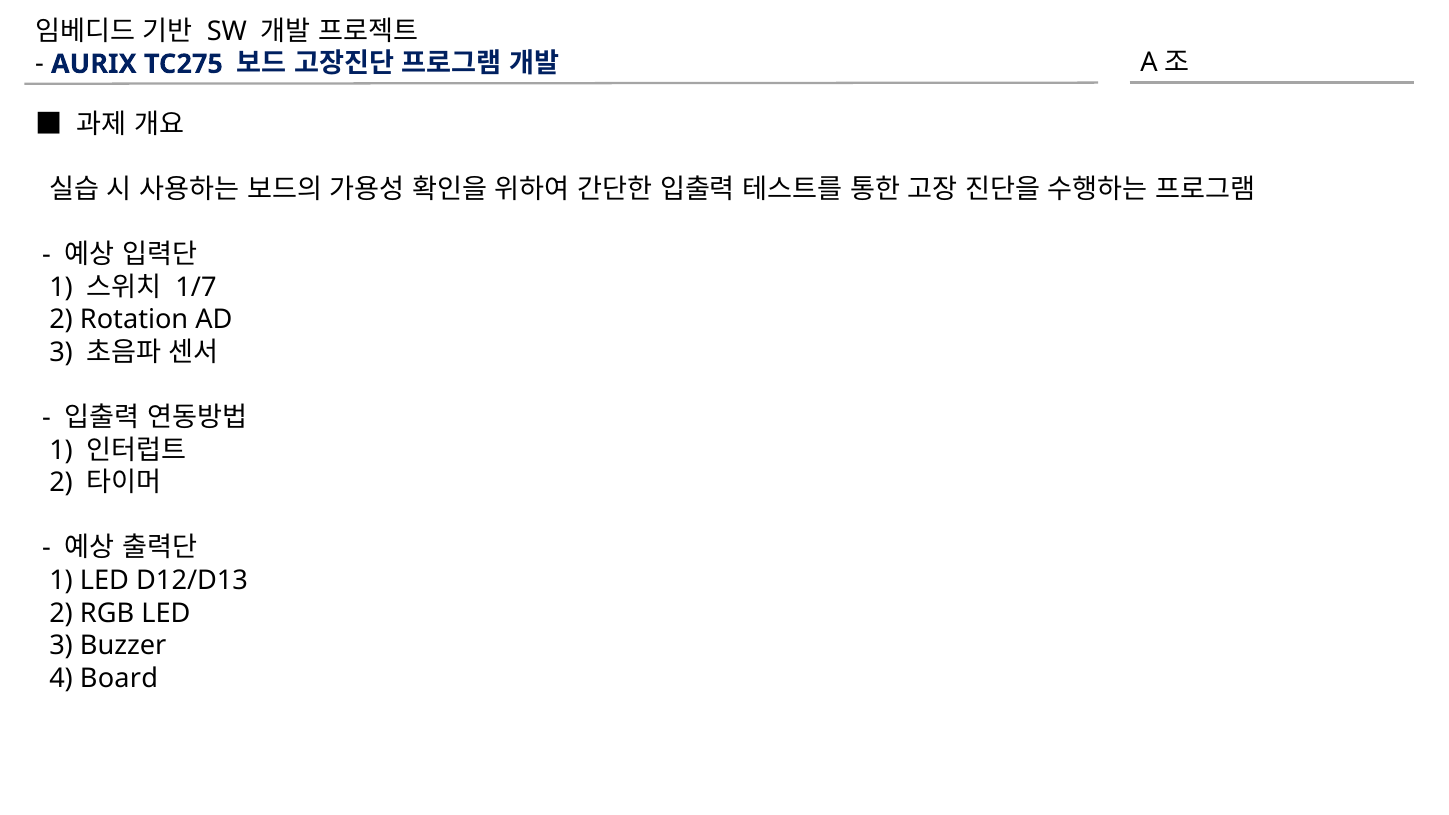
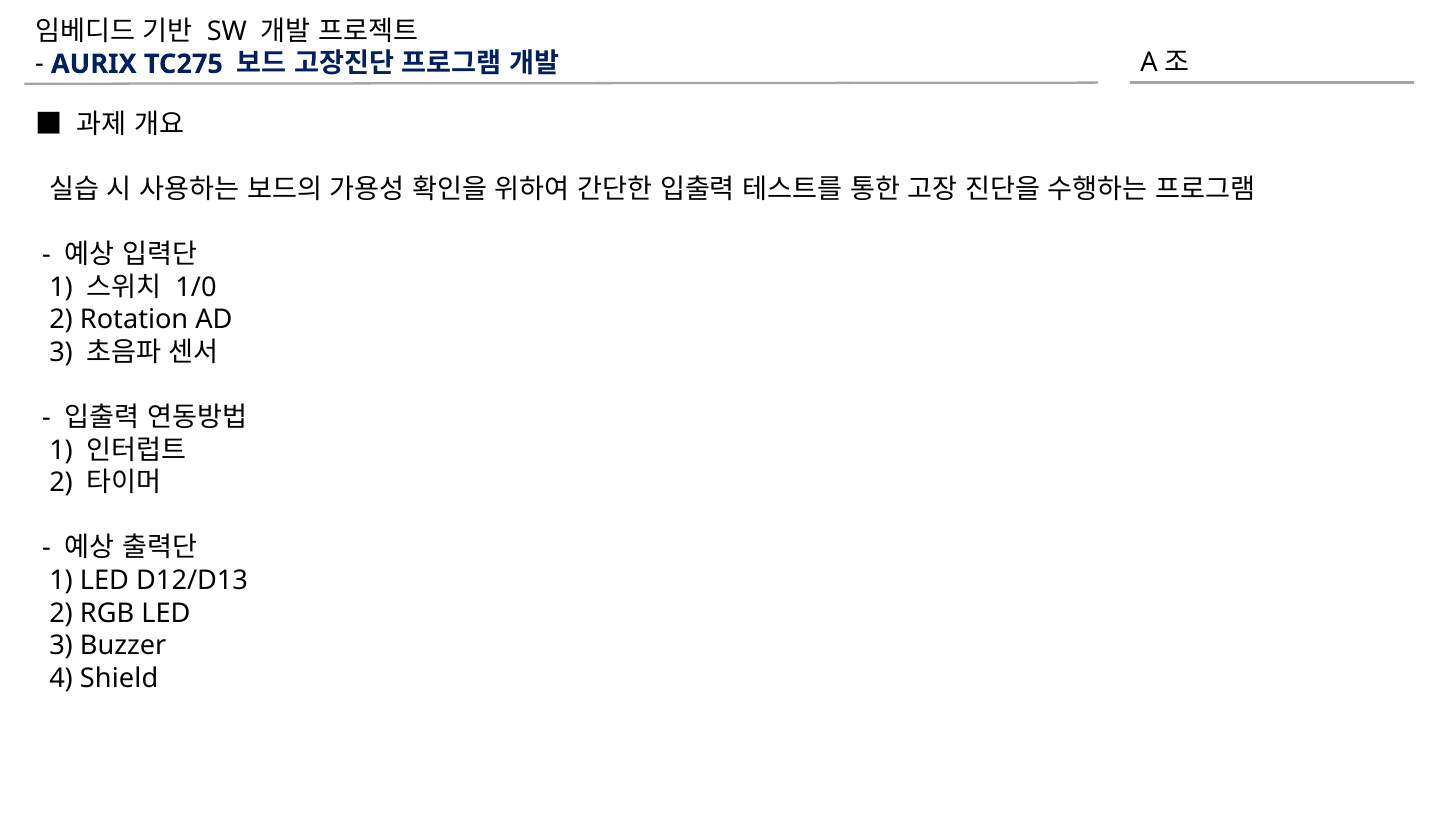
1/7: 1/7 -> 1/0
Board: Board -> Shield
